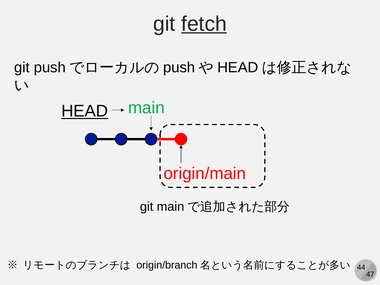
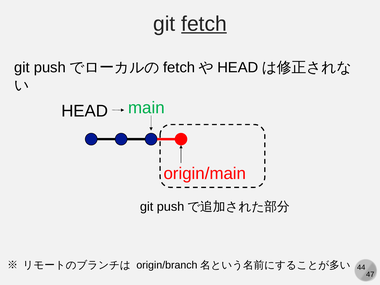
push at (179, 67): push -> fetch
HEAD at (85, 111) underline: present -> none
main at (171, 207): main -> push
